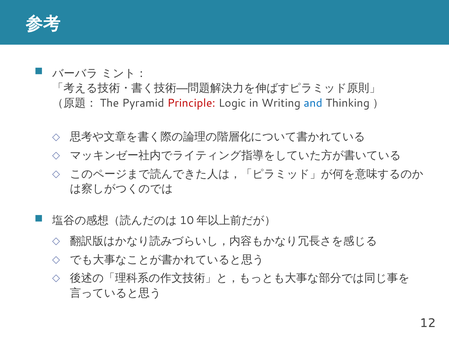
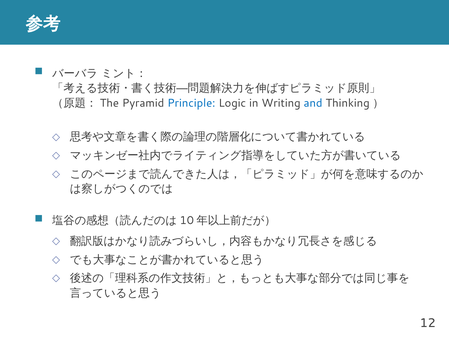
Principle colour: red -> blue
